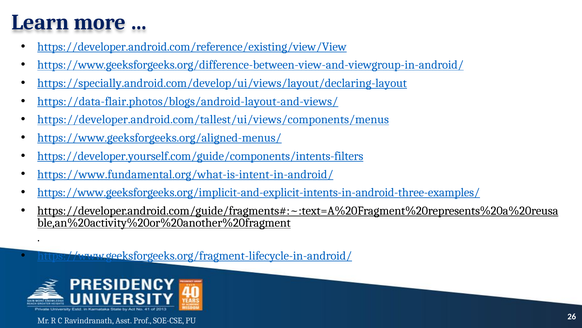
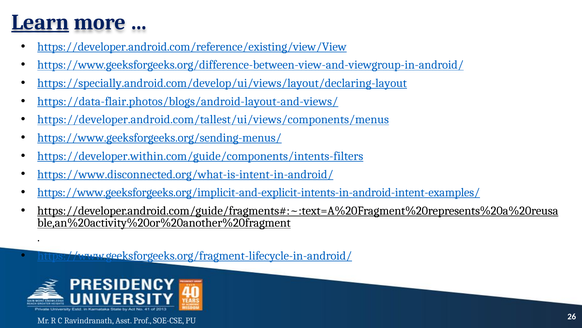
Learn underline: none -> present
https://www.geeksforgeeks.org/aligned-menus/: https://www.geeksforgeeks.org/aligned-menus/ -> https://www.geeksforgeeks.org/sending-menus/
https://developer.yourself.com/guide/components/intents-filters: https://developer.yourself.com/guide/components/intents-filters -> https://developer.within.com/guide/components/intents-filters
https://www.fundamental.org/what-is-intent-in-android/: https://www.fundamental.org/what-is-intent-in-android/ -> https://www.disconnected.org/what-is-intent-in-android/
https://www.geeksforgeeks.org/implicit-and-explicit-intents-in-android-three-examples/: https://www.geeksforgeeks.org/implicit-and-explicit-intents-in-android-three-examples/ -> https://www.geeksforgeeks.org/implicit-and-explicit-intents-in-android-intent-examples/
